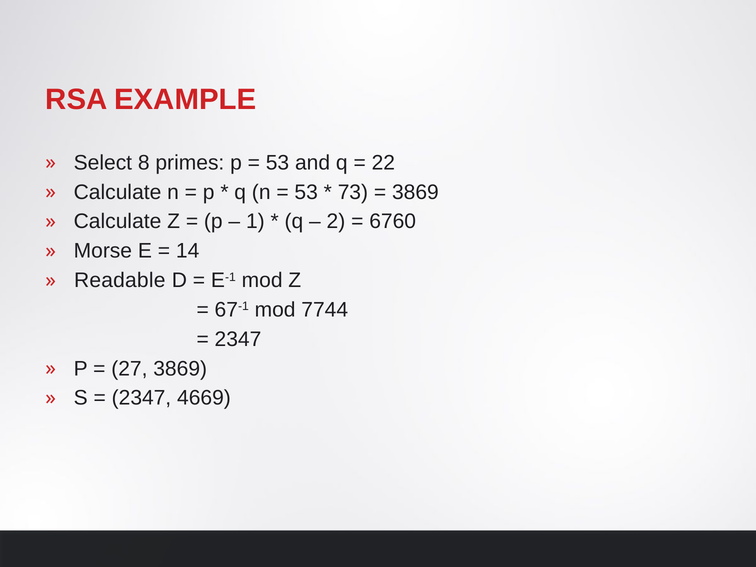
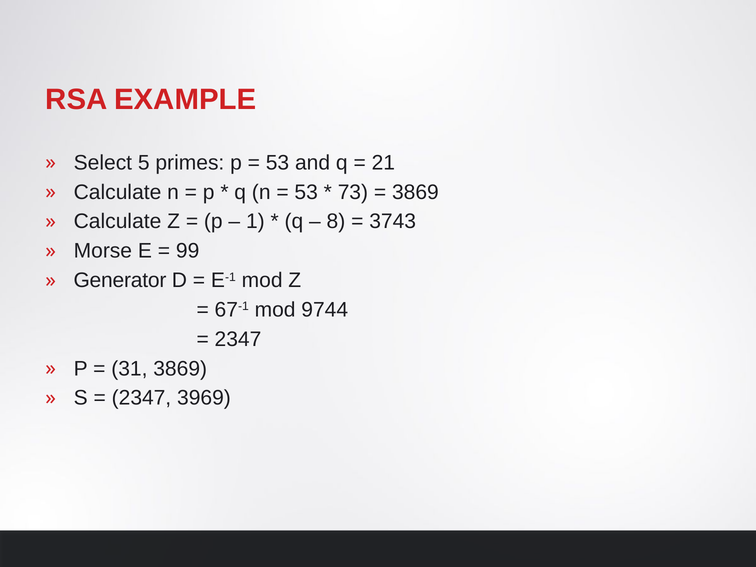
8: 8 -> 5
22: 22 -> 21
2: 2 -> 8
6760: 6760 -> 3743
14: 14 -> 99
Readable: Readable -> Generator
7744: 7744 -> 9744
27: 27 -> 31
4669: 4669 -> 3969
